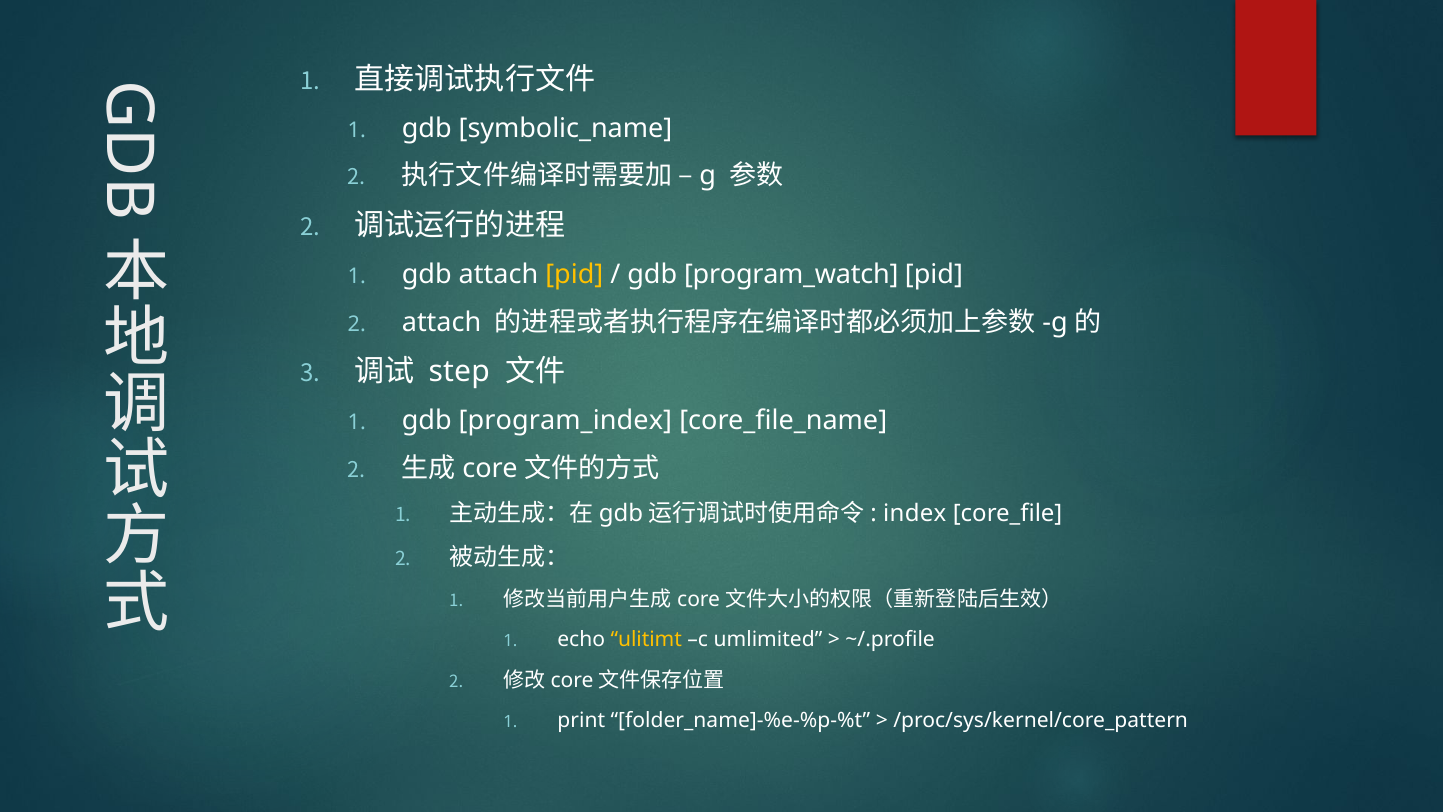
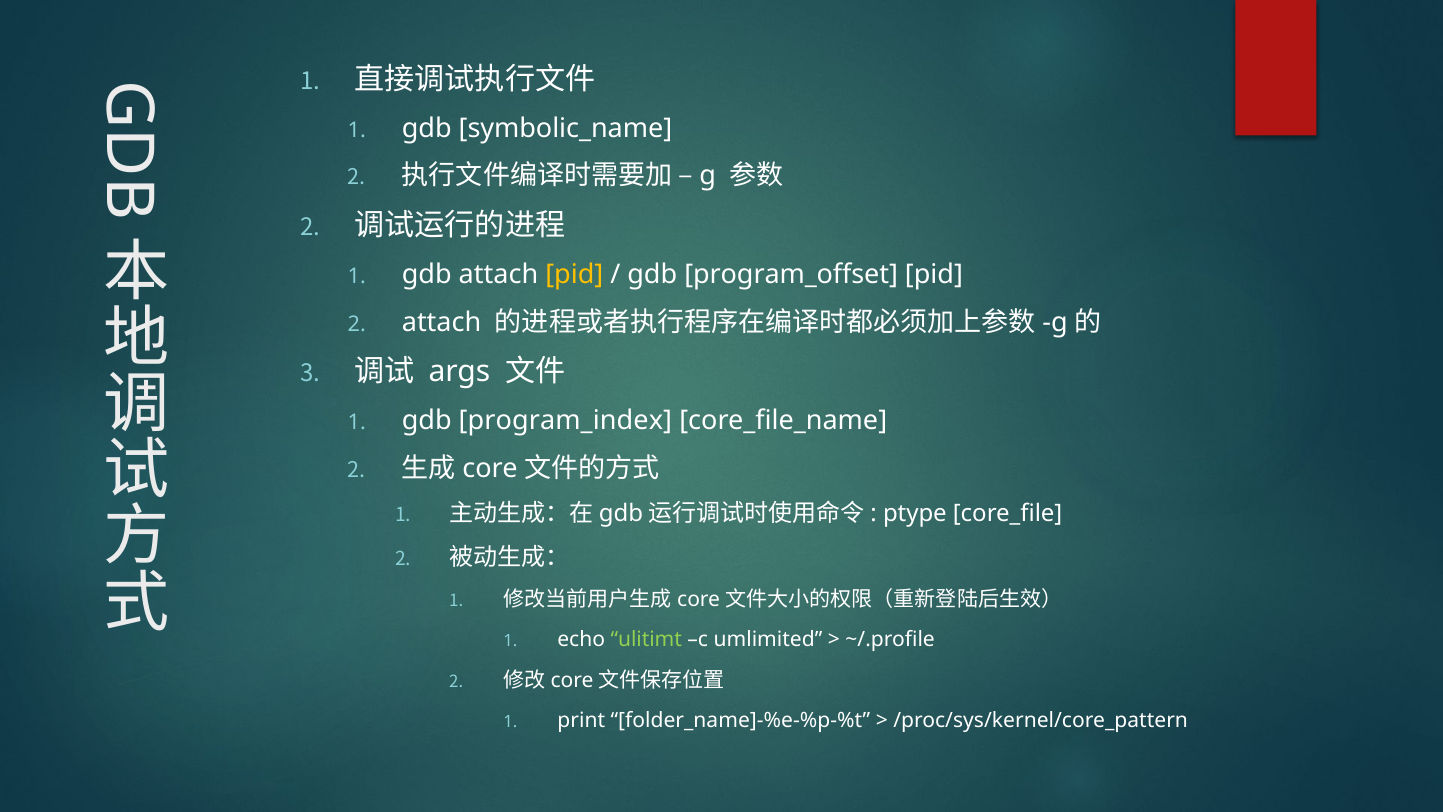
program_watch: program_watch -> program_offset
step: step -> args
index: index -> ptype
ulitimt colour: yellow -> light green
